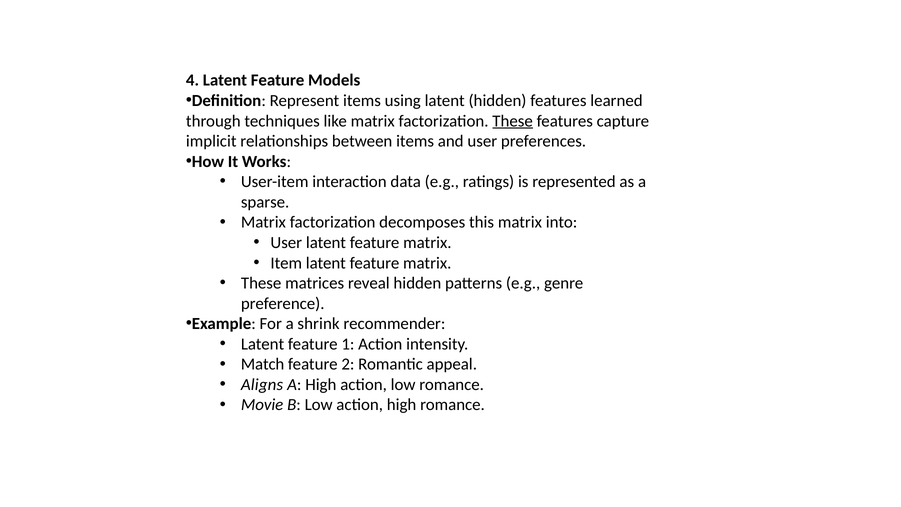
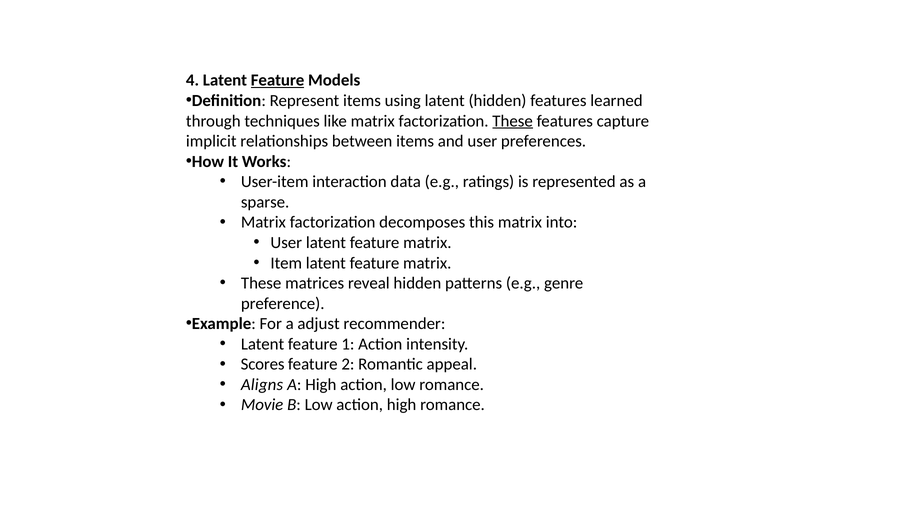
Feature at (278, 80) underline: none -> present
shrink: shrink -> adjust
Match: Match -> Scores
